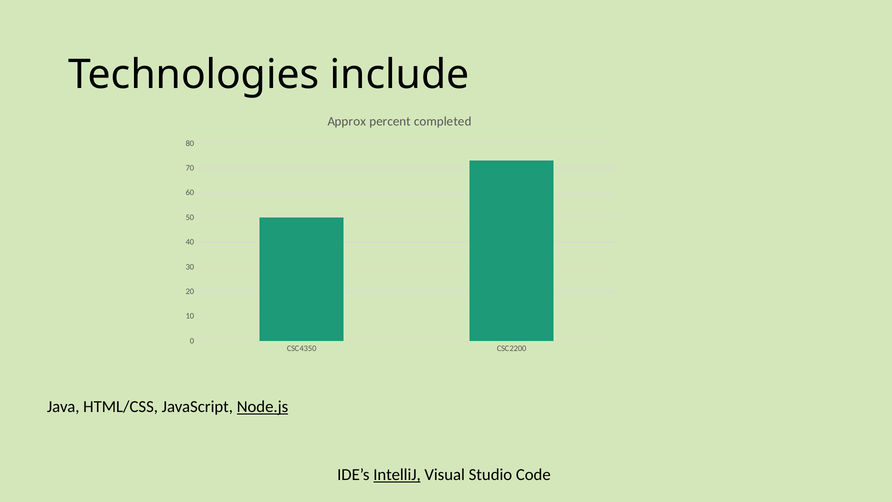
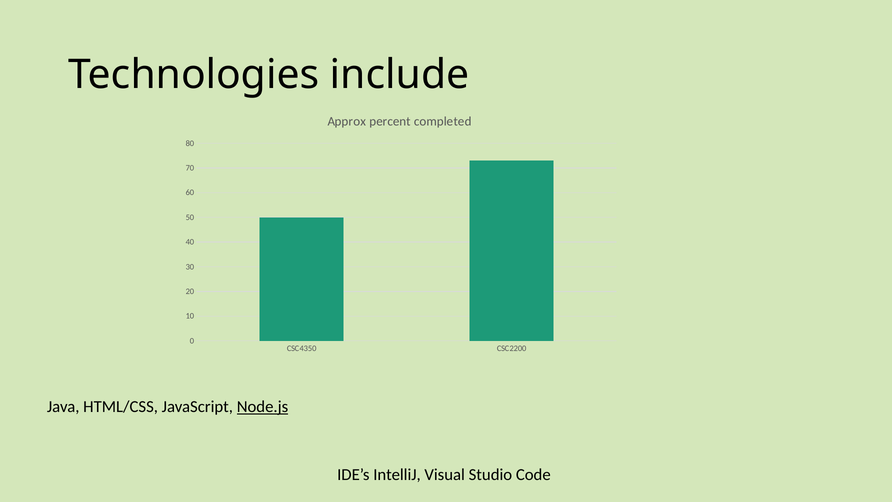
IntelliJ underline: present -> none
